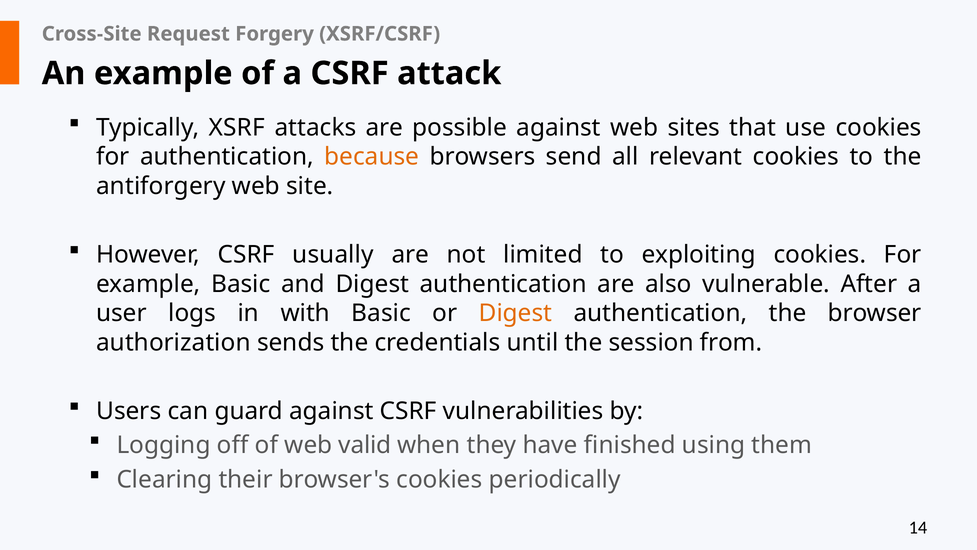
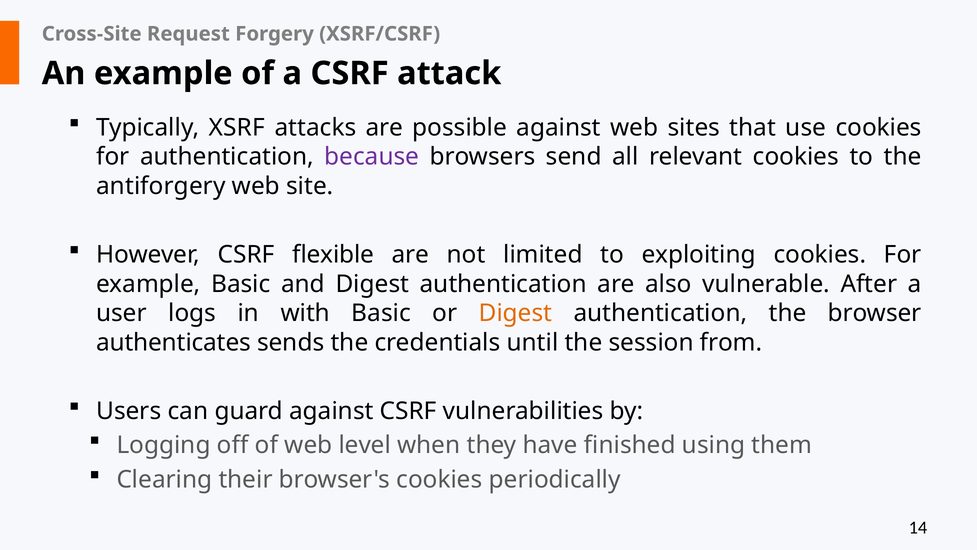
because colour: orange -> purple
usually: usually -> flexible
authorization: authorization -> authenticates
valid: valid -> level
